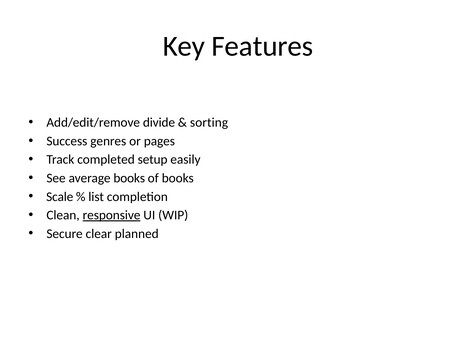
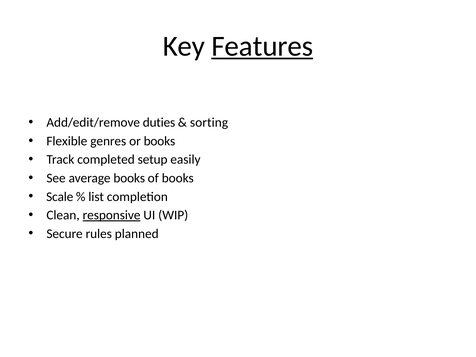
Features underline: none -> present
divide: divide -> duties
Success: Success -> Flexible
or pages: pages -> books
clear: clear -> rules
